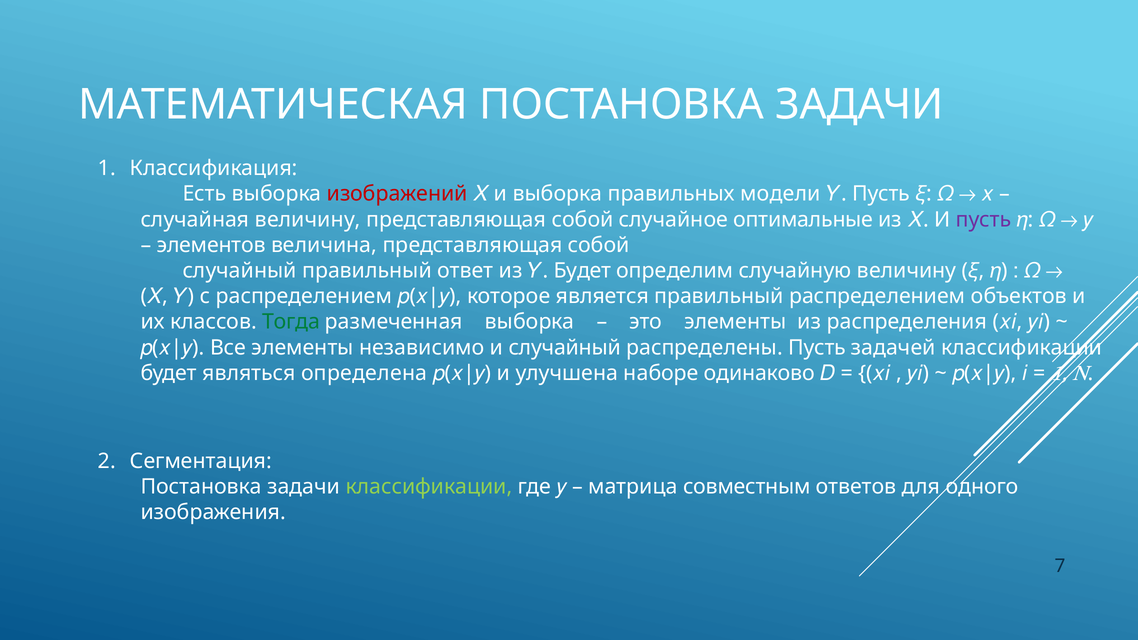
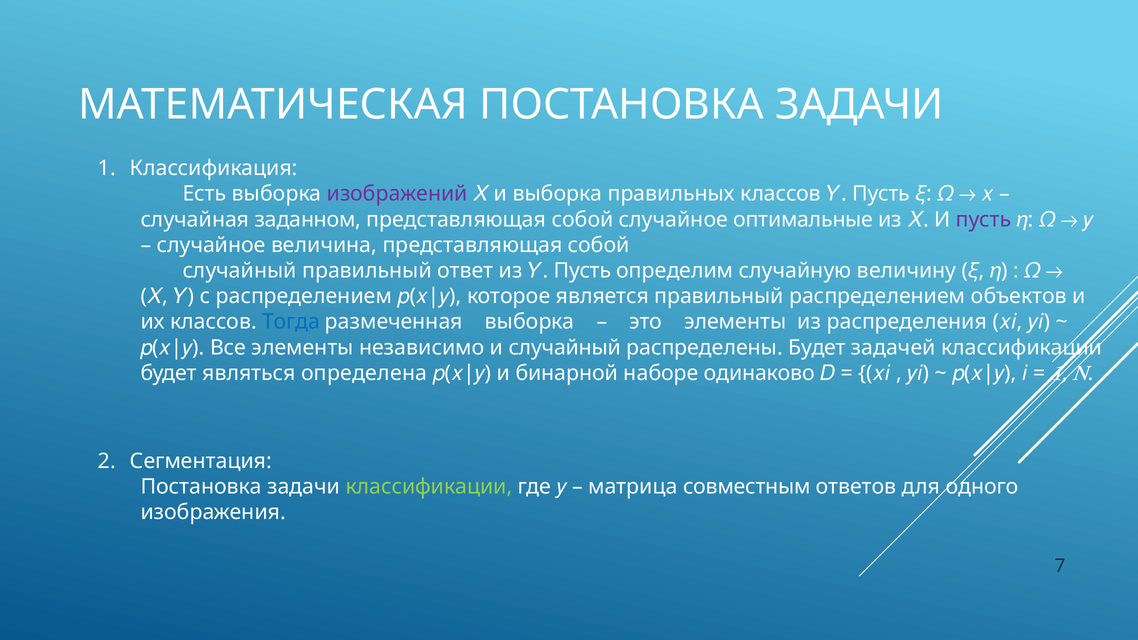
изображений colour: red -> purple
правильных модели: модели -> классов
случайная величину: величину -> заданном
элементов at (211, 245): элементов -> случайное
из 𝑌 Будет: Будет -> Пусть
Тогда colour: green -> blue
распределены Пусть: Пусть -> Будет
улучшена: улучшена -> бинарной
